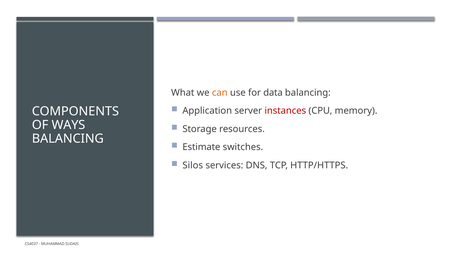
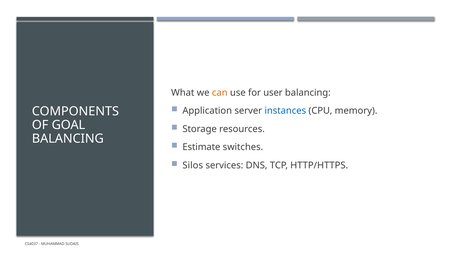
data: data -> user
instances colour: red -> blue
WAYS: WAYS -> GOAL
